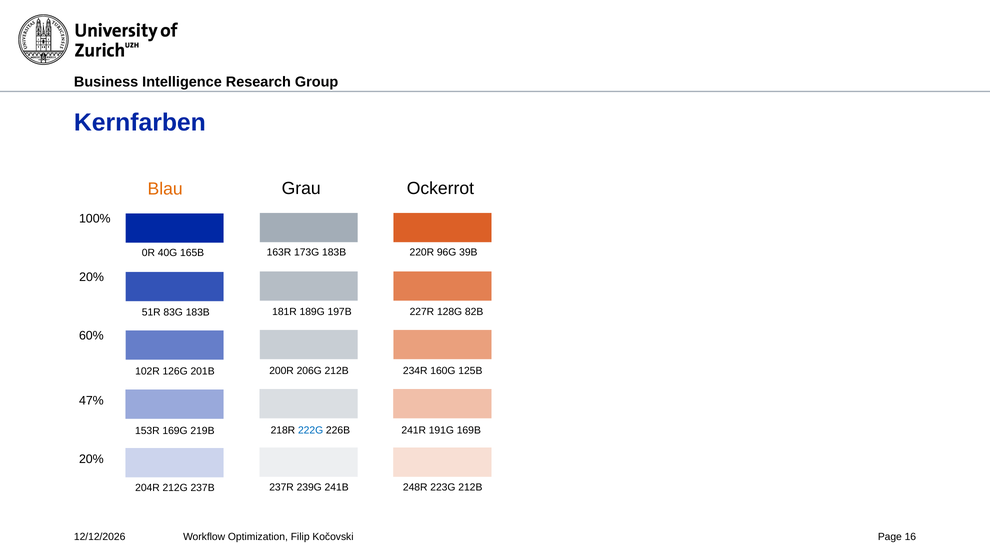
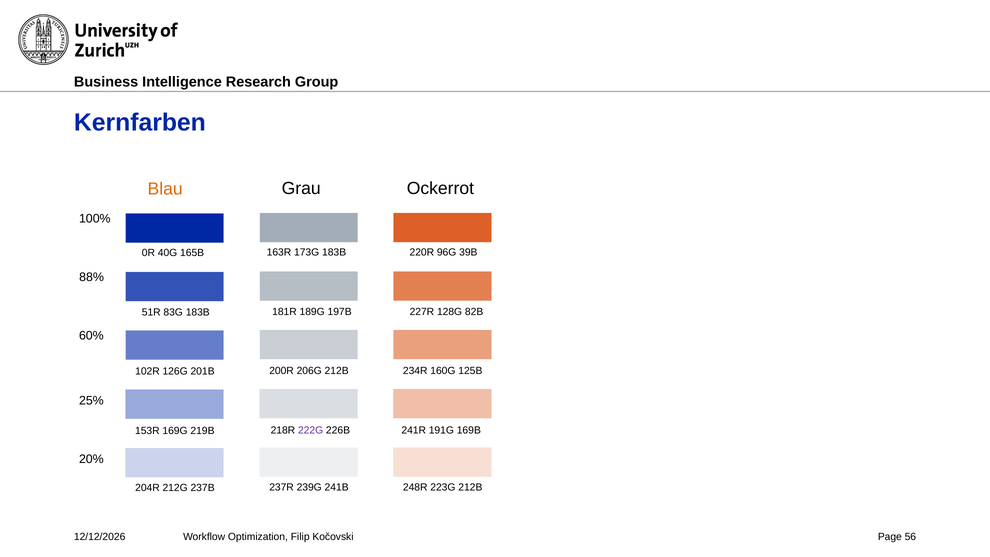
20% at (92, 277): 20% -> 88%
47%: 47% -> 25%
222G colour: blue -> purple
16: 16 -> 56
